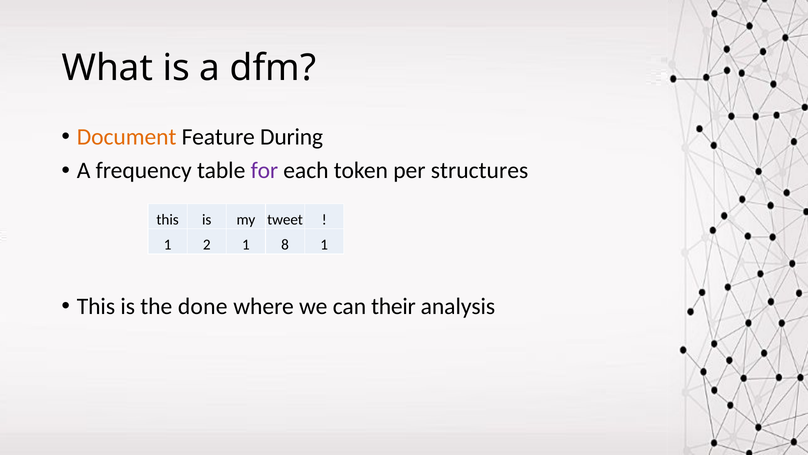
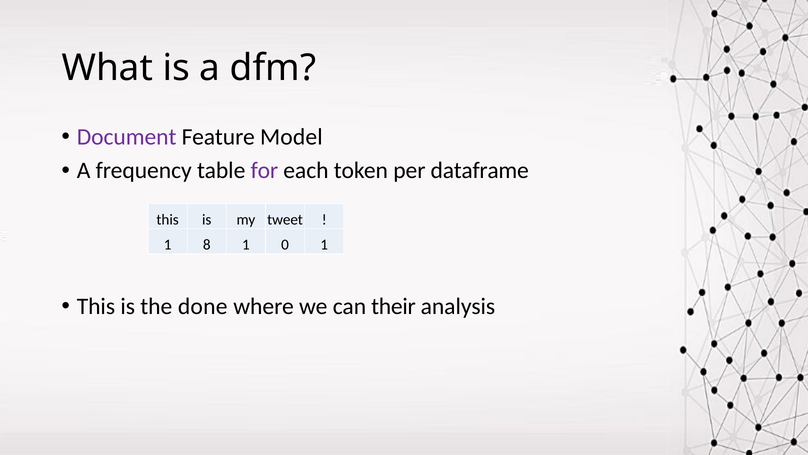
Document colour: orange -> purple
During: During -> Model
structures: structures -> dataframe
2: 2 -> 8
8: 8 -> 0
